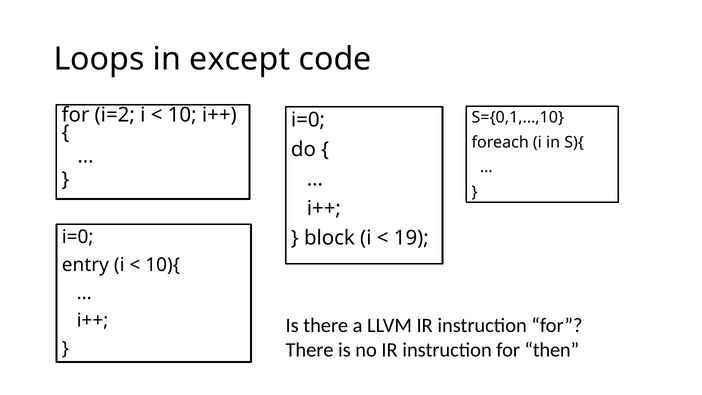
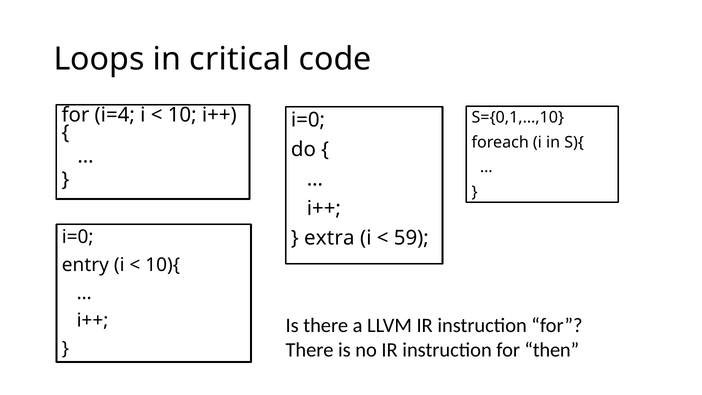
except: except -> critical
i=2: i=2 -> i=4
block: block -> extra
19: 19 -> 59
